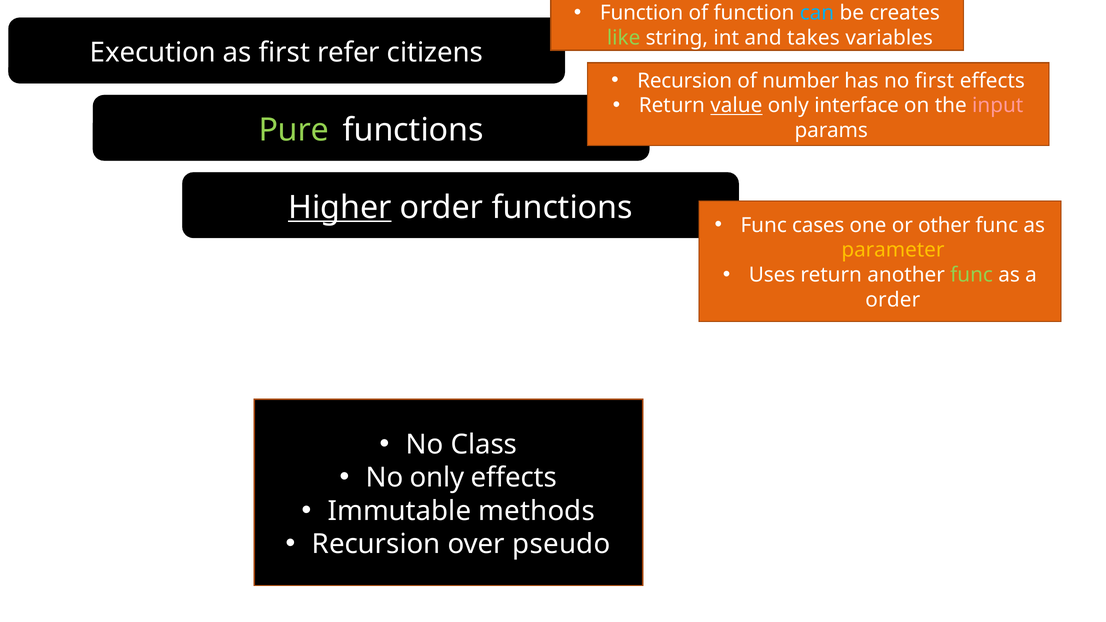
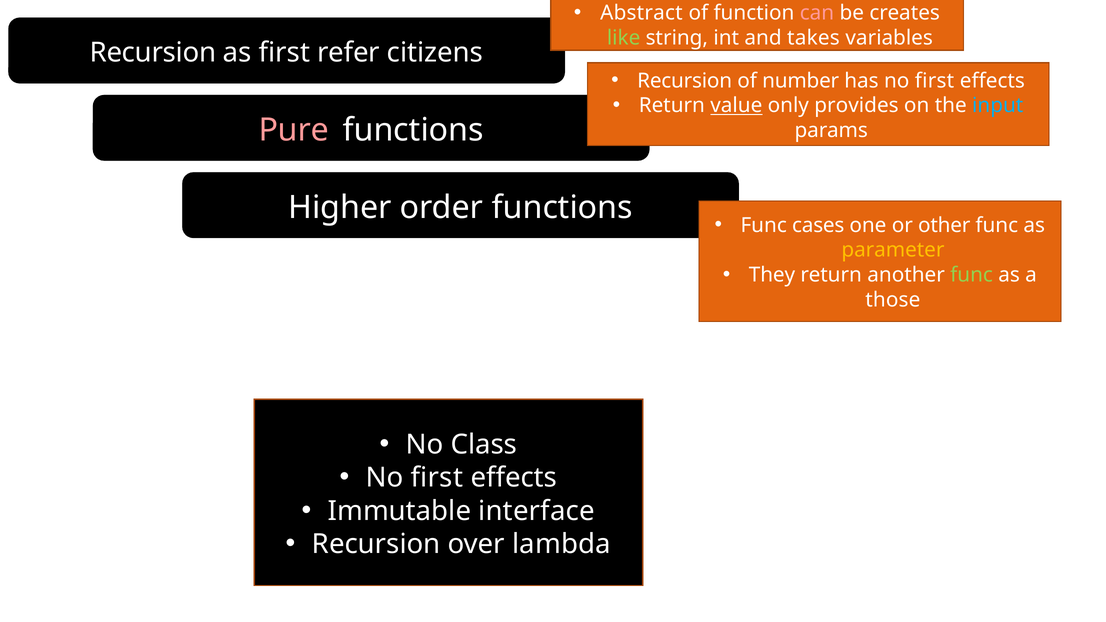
Function at (642, 13): Function -> Abstract
can colour: light blue -> pink
Execution at (153, 52): Execution -> Recursion
interface: interface -> provides
input colour: pink -> light blue
Pure colour: light green -> pink
Higher underline: present -> none
Uses: Uses -> They
order at (893, 300): order -> those
only at (437, 478): only -> first
methods: methods -> interface
pseudo: pseudo -> lambda
